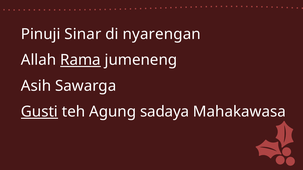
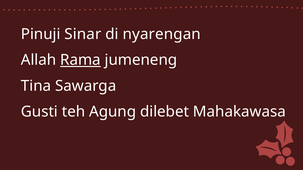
Asih: Asih -> Tina
Gusti underline: present -> none
sadaya: sadaya -> dilebet
